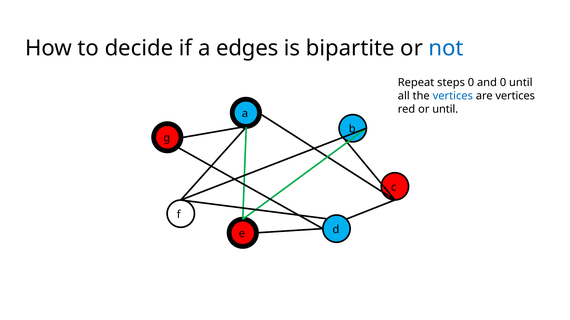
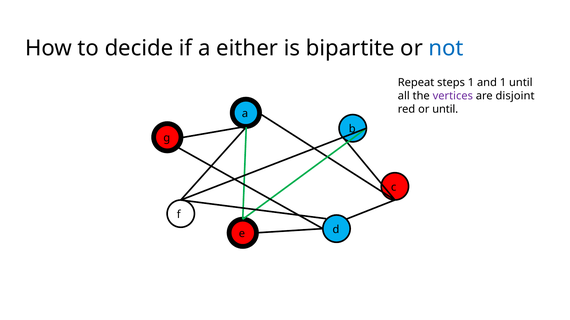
edges: edges -> either
steps 0: 0 -> 1
and 0: 0 -> 1
vertices at (453, 96) colour: blue -> purple
are vertices: vertices -> disjoint
